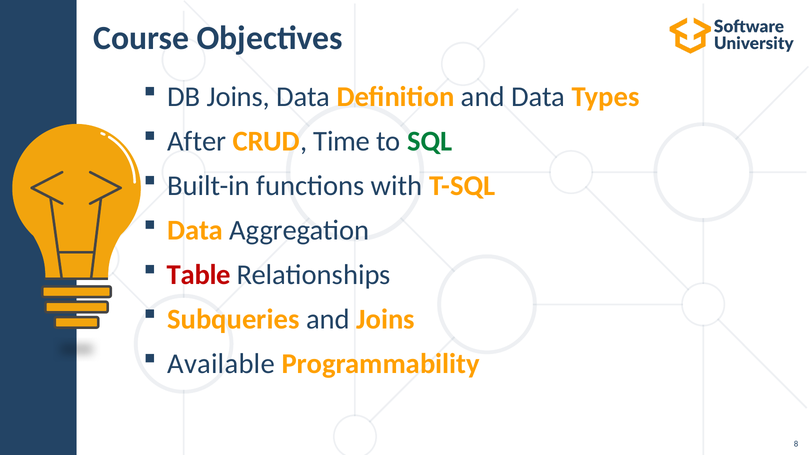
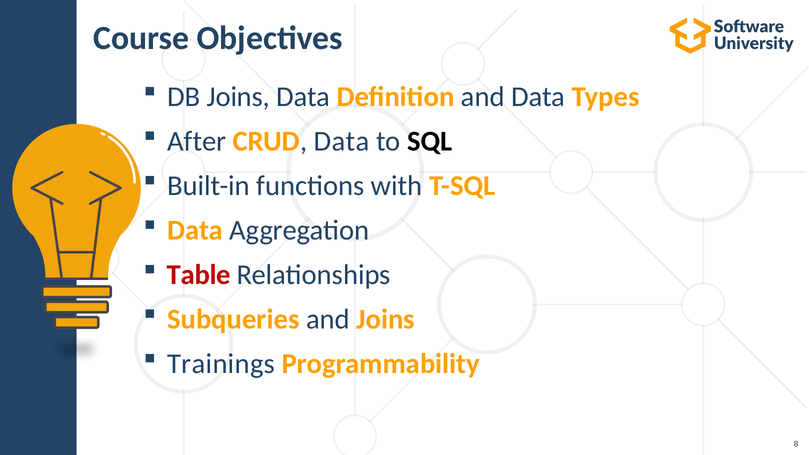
CRUD Time: Time -> Data
SQL colour: green -> black
Available: Available -> Trainings
